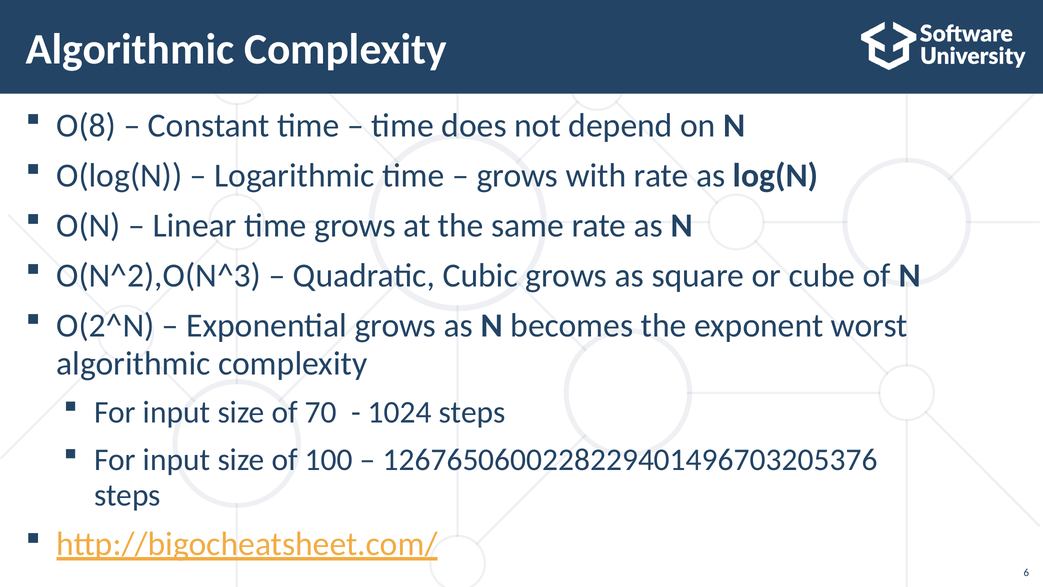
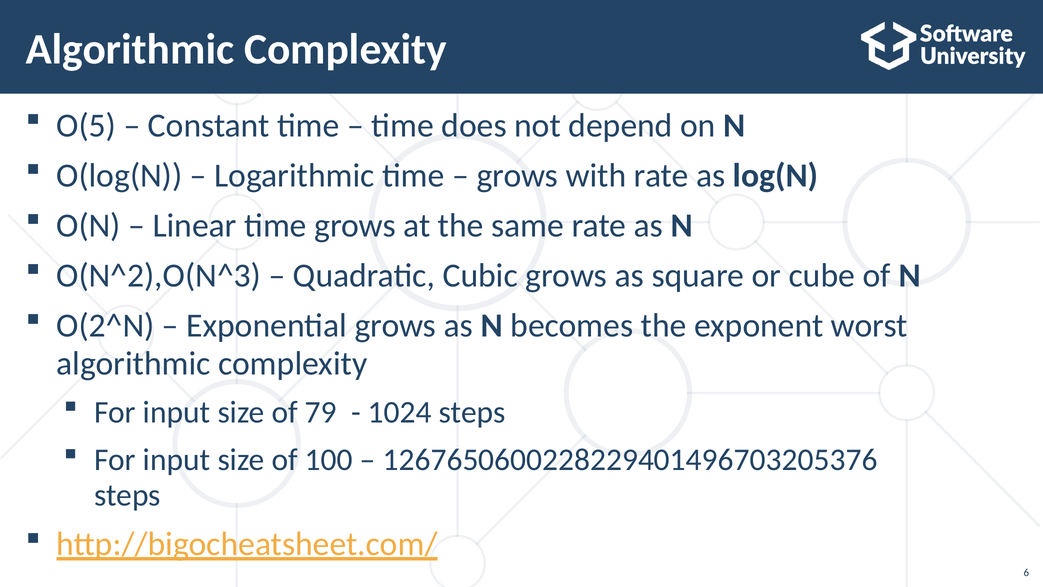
O(8: O(8 -> O(5
70: 70 -> 79
